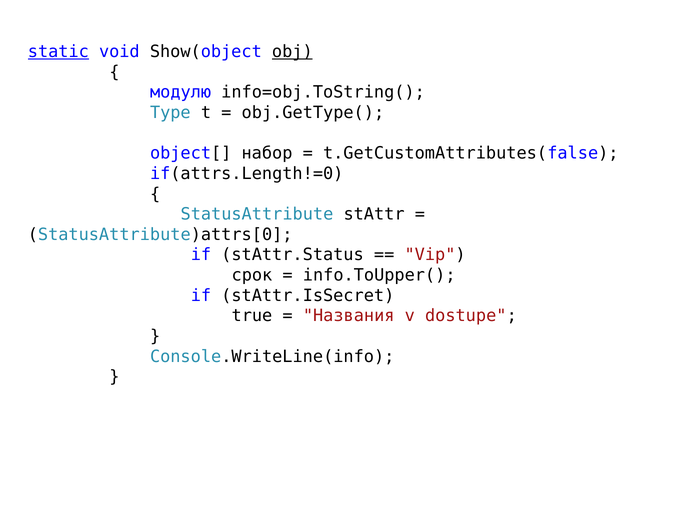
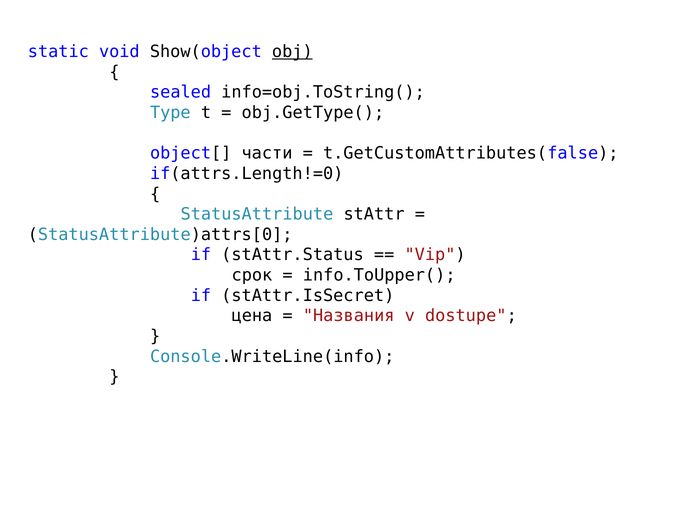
static underline: present -> none
модулю: модулю -> sealed
набор: набор -> части
true: true -> цена
